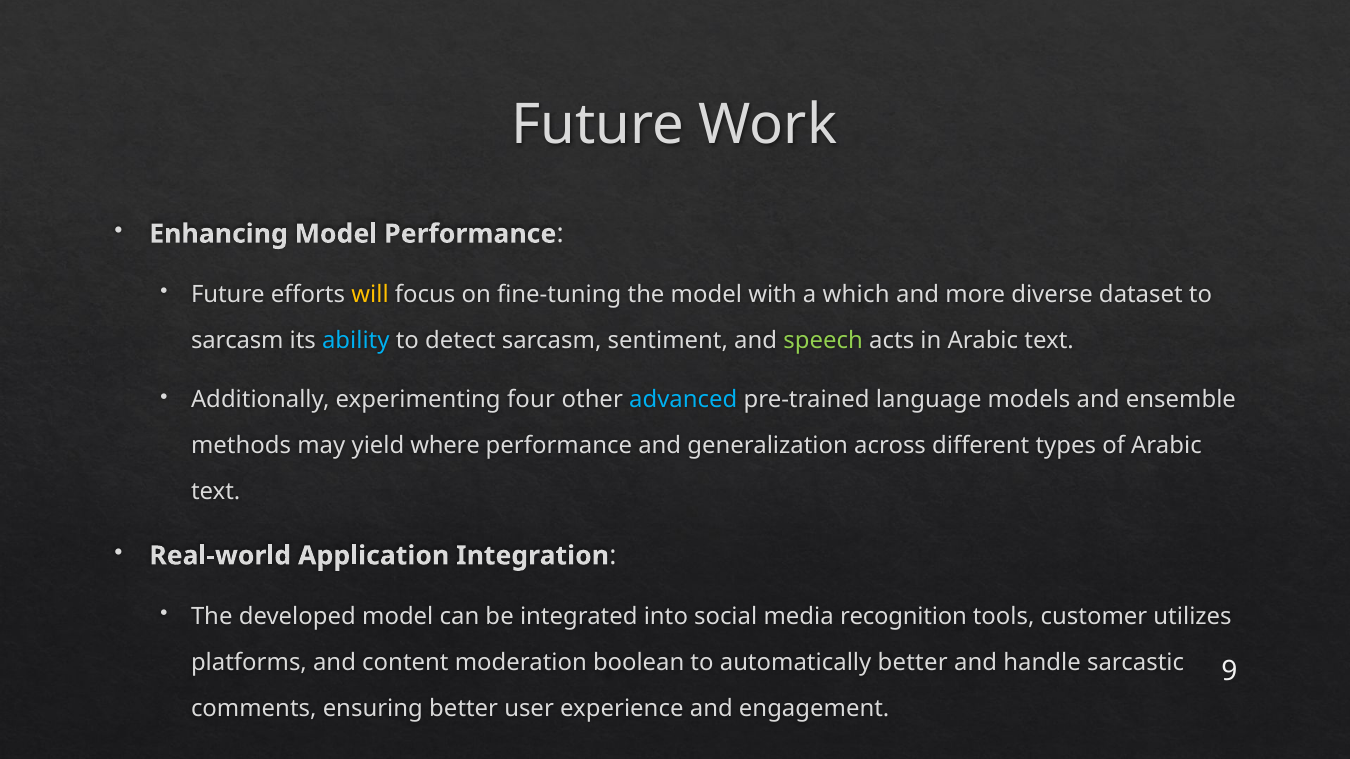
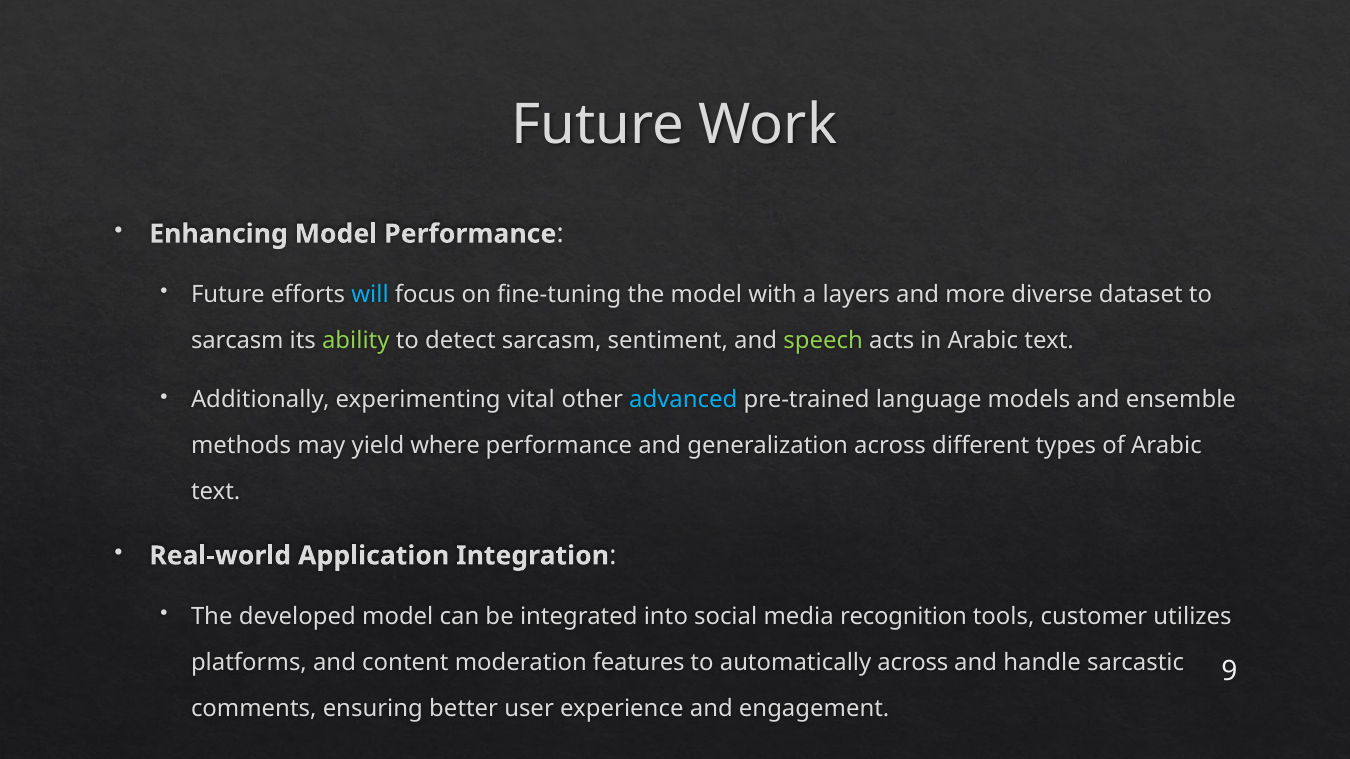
will colour: yellow -> light blue
which: which -> layers
ability colour: light blue -> light green
four: four -> vital
boolean: boolean -> features
automatically better: better -> across
